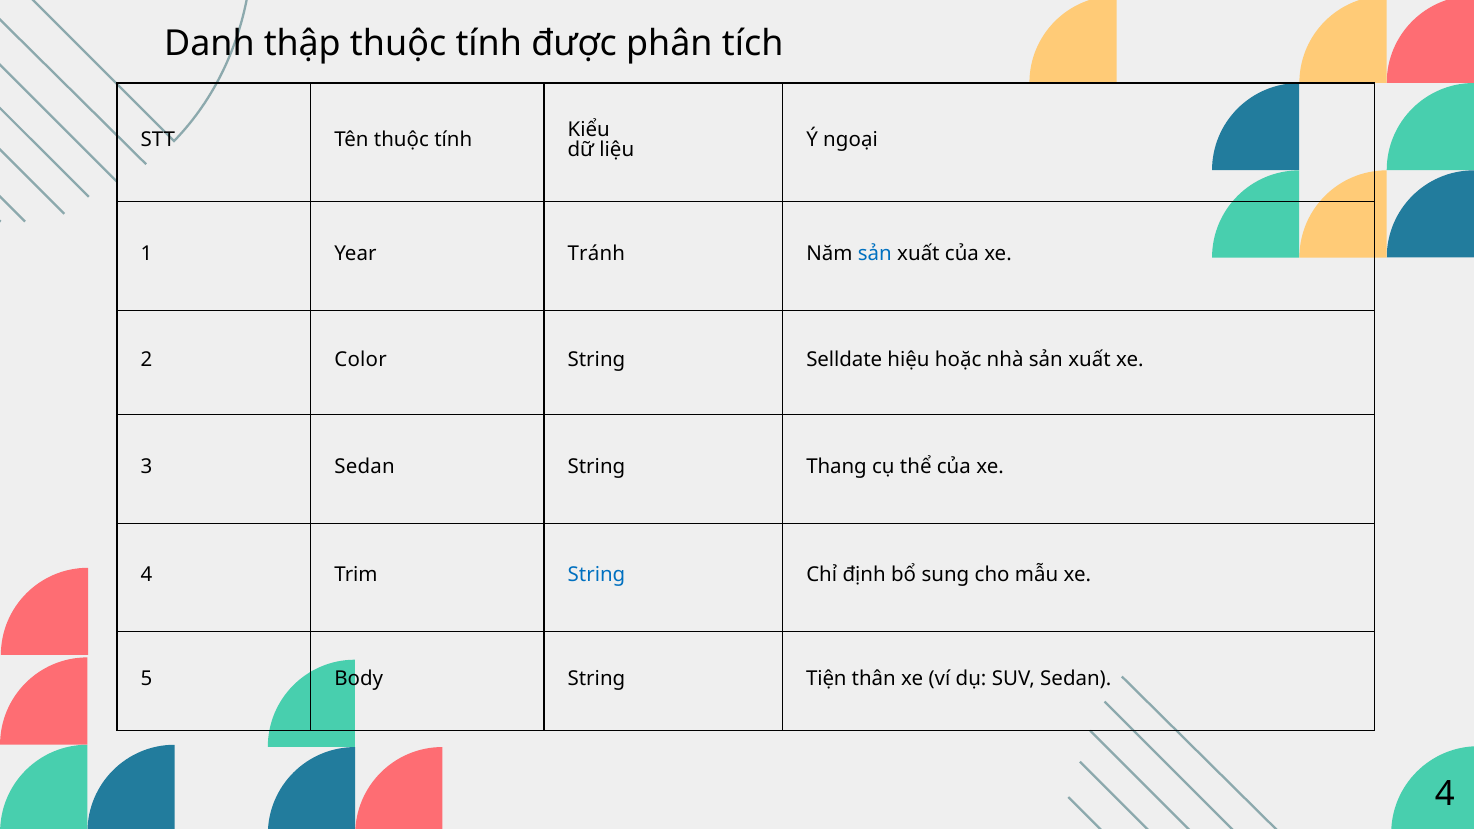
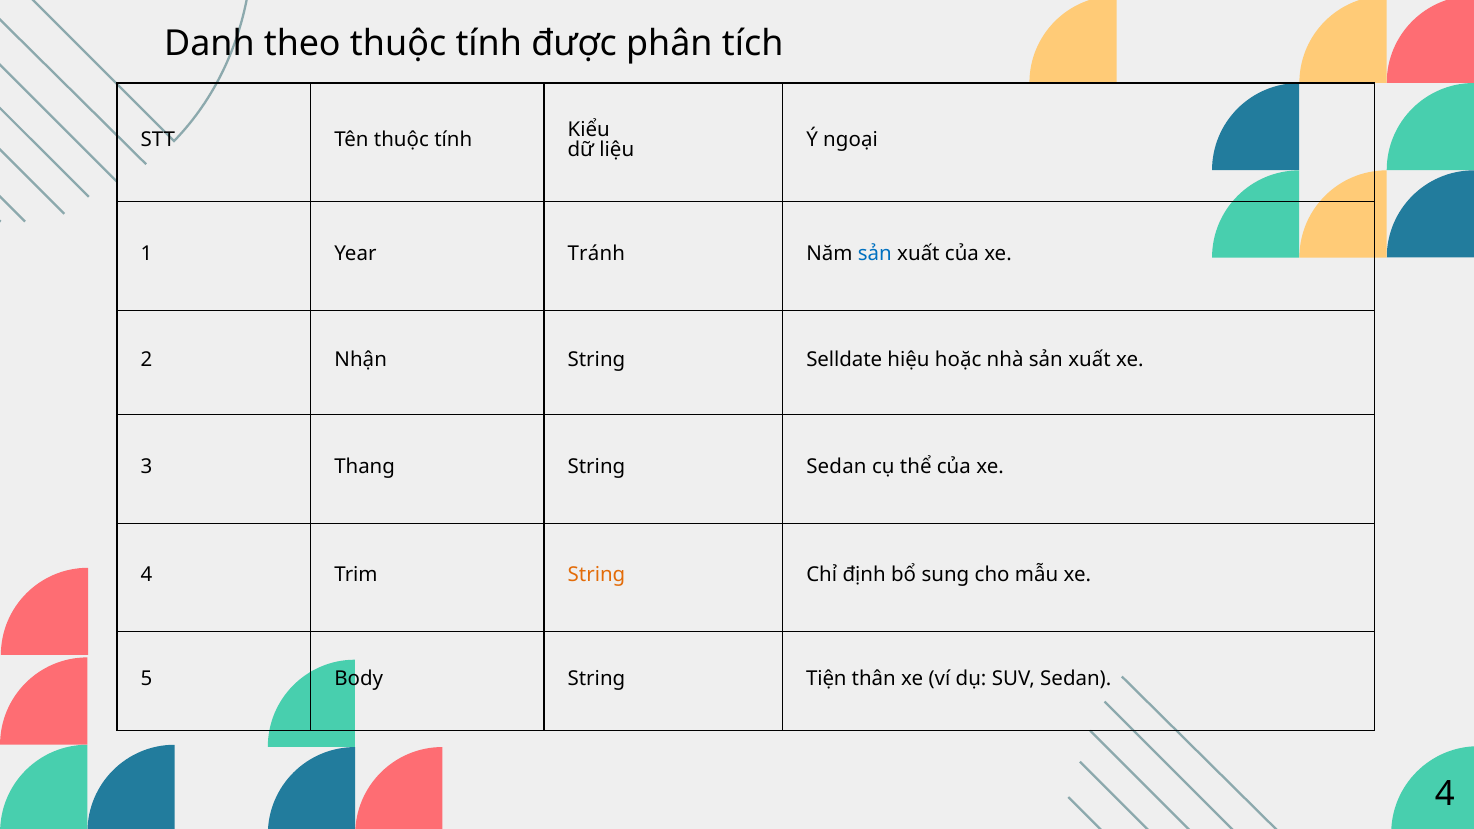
thập: thập -> theo
Color: Color -> Nhận
3 Sedan: Sedan -> Thang
String Thang: Thang -> Sedan
String at (596, 575) colour: blue -> orange
